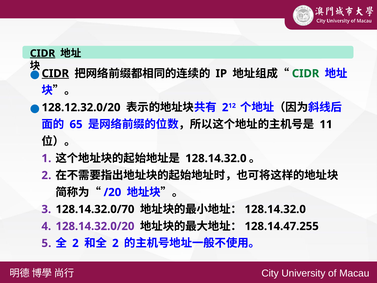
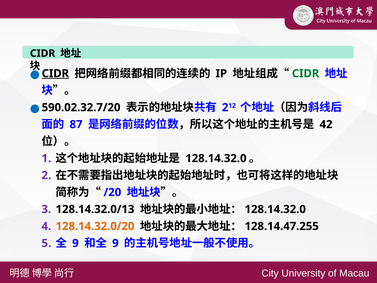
CIDR at (43, 53) underline: present -> none
128.12.32.0/20: 128.12.32.0/20 -> 590.02.32.7/20
65: 65 -> 87
11: 11 -> 42
128.14.32.0/70: 128.14.32.0/70 -> 128.14.32.0/13
128.14.32.0/20 colour: purple -> orange
2 at (75, 243): 2 -> 9
2 at (115, 243): 2 -> 9
